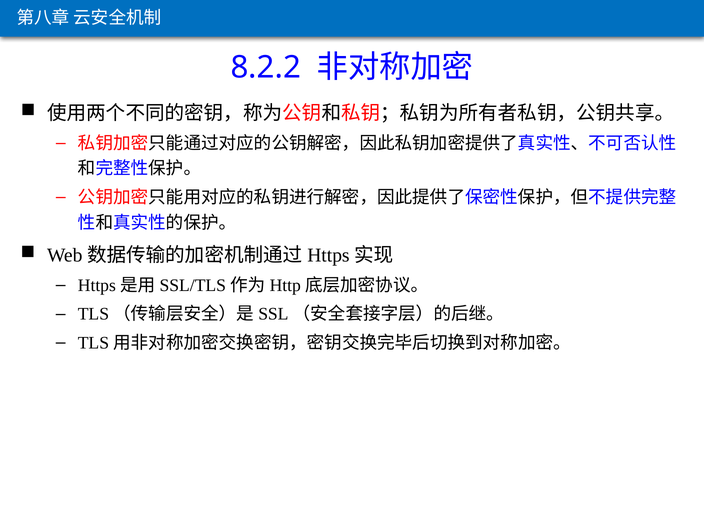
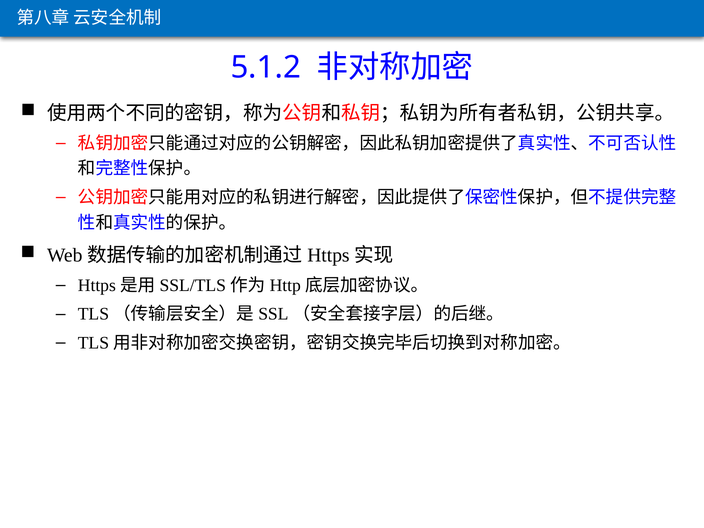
8.2.2: 8.2.2 -> 5.1.2
